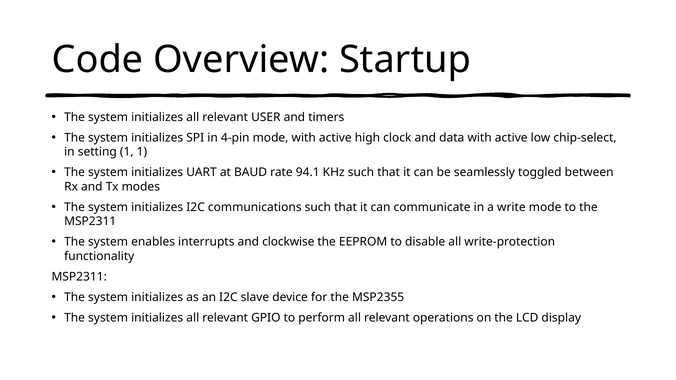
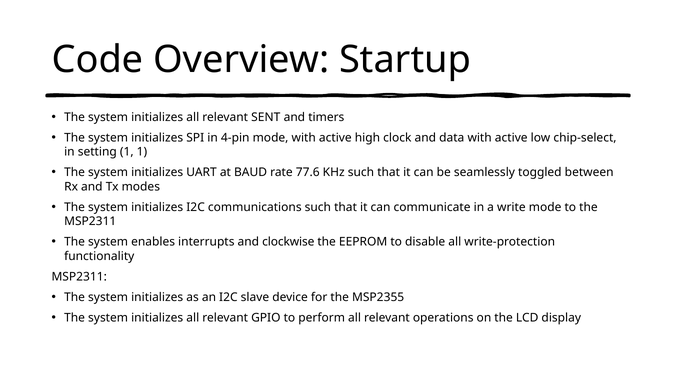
USER: USER -> SENT
94.1: 94.1 -> 77.6
